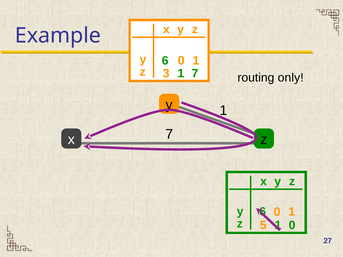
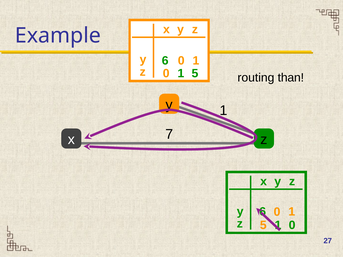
z 3: 3 -> 0
1 7: 7 -> 5
only: only -> than
